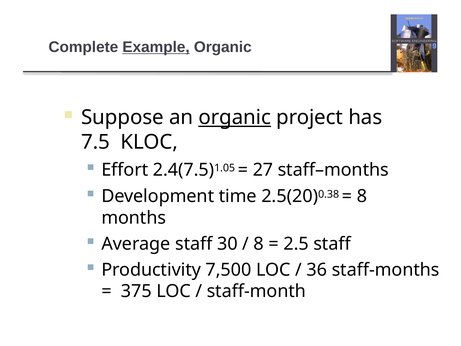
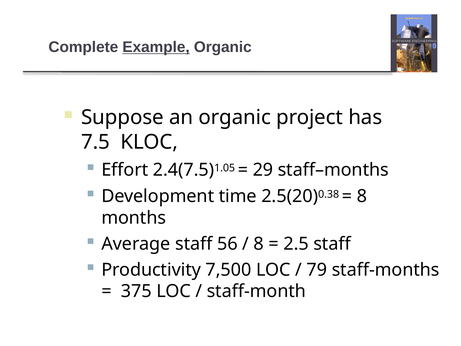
organic at (235, 117) underline: present -> none
27: 27 -> 29
30: 30 -> 56
36: 36 -> 79
